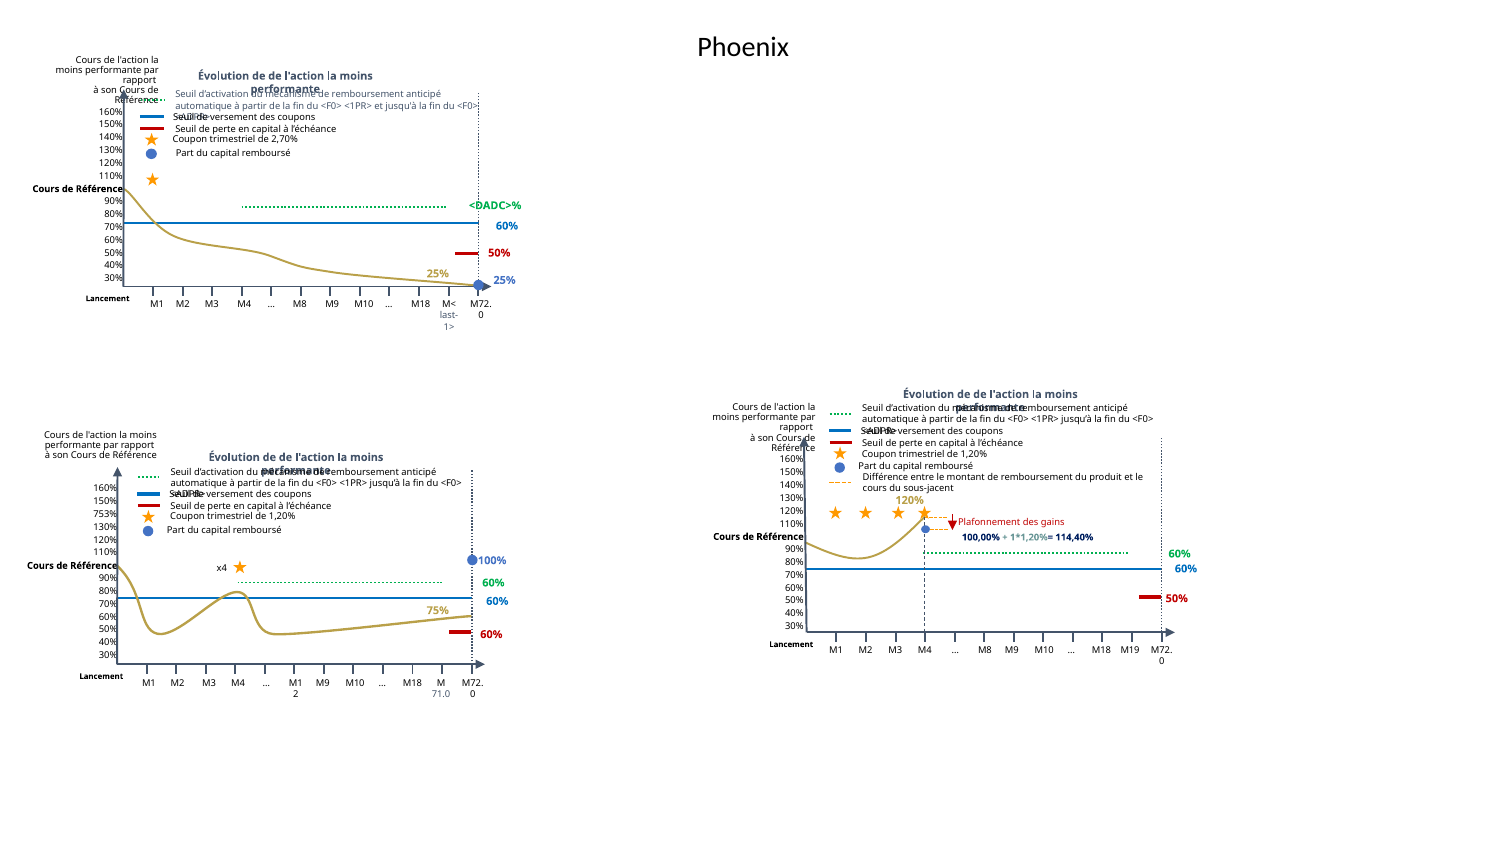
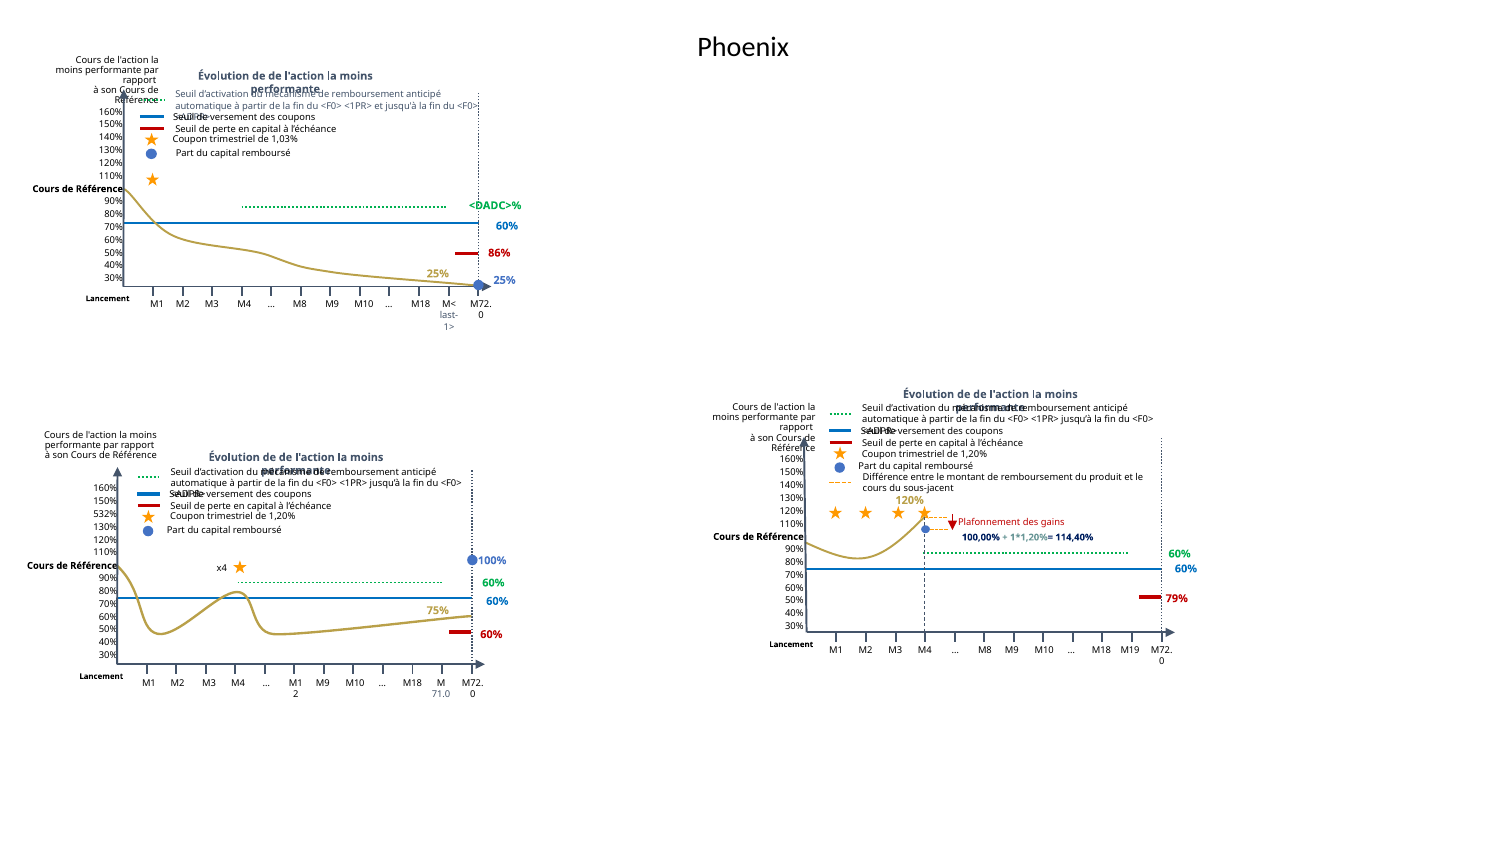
2,70%: 2,70% -> 1,03%
50% at (499, 253): 50% -> 86%
753%: 753% -> 532%
50% at (1177, 598): 50% -> 79%
